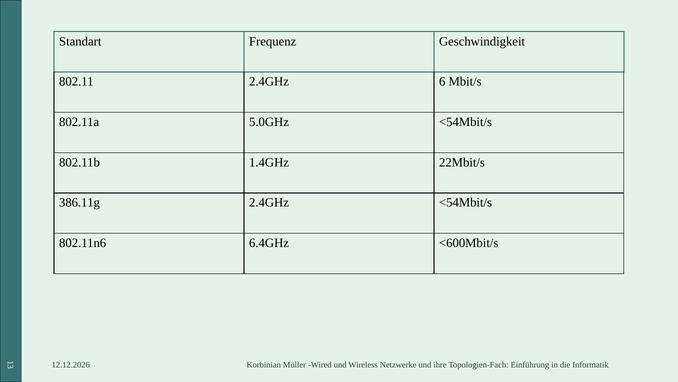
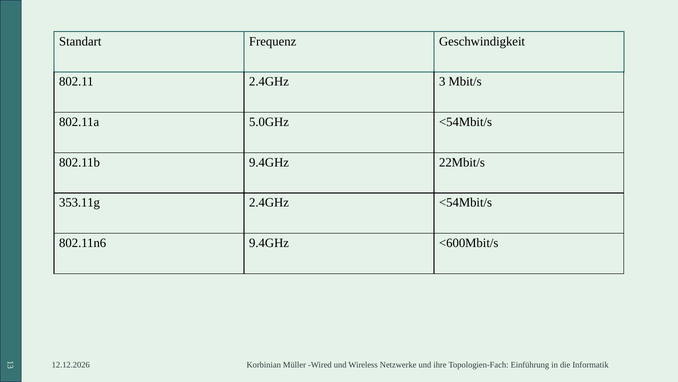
2.4GHz 6: 6 -> 3
802.11b 1.4GHz: 1.4GHz -> 9.4GHz
386.11g: 386.11g -> 353.11g
802.11n6 6.4GHz: 6.4GHz -> 9.4GHz
